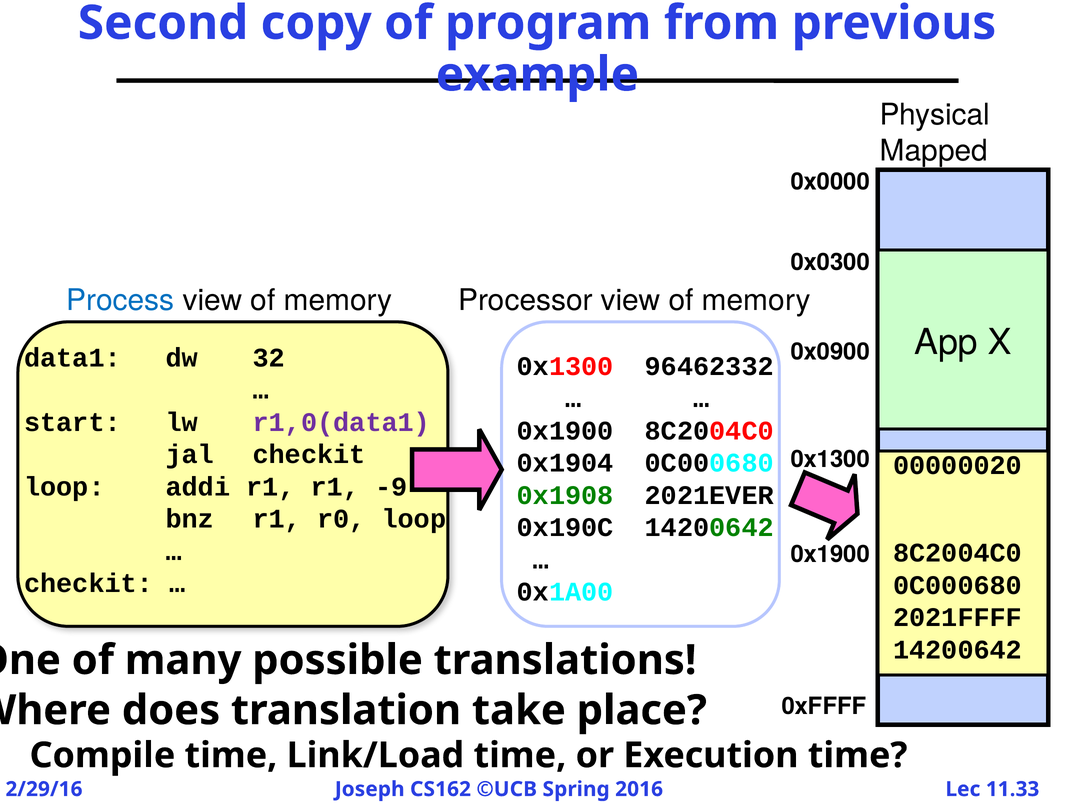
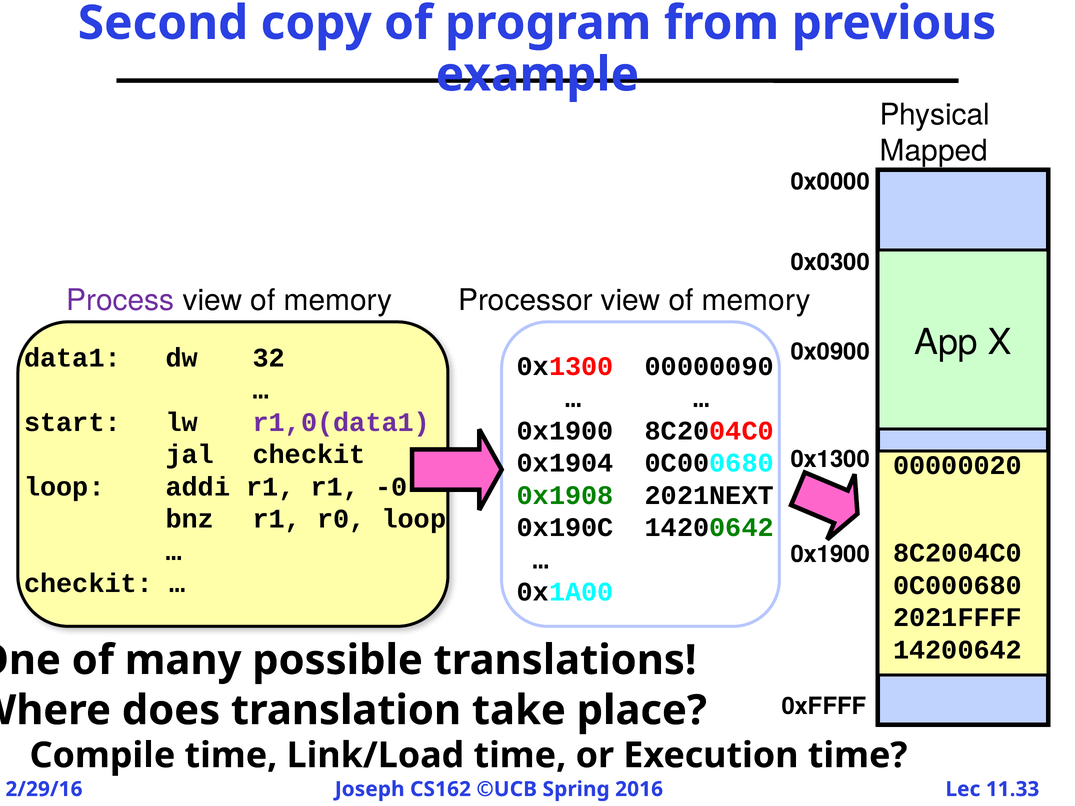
Process colour: blue -> purple
96462332: 96462332 -> 00000090
-9: -9 -> -0
2021EVER: 2021EVER -> 2021NEXT
